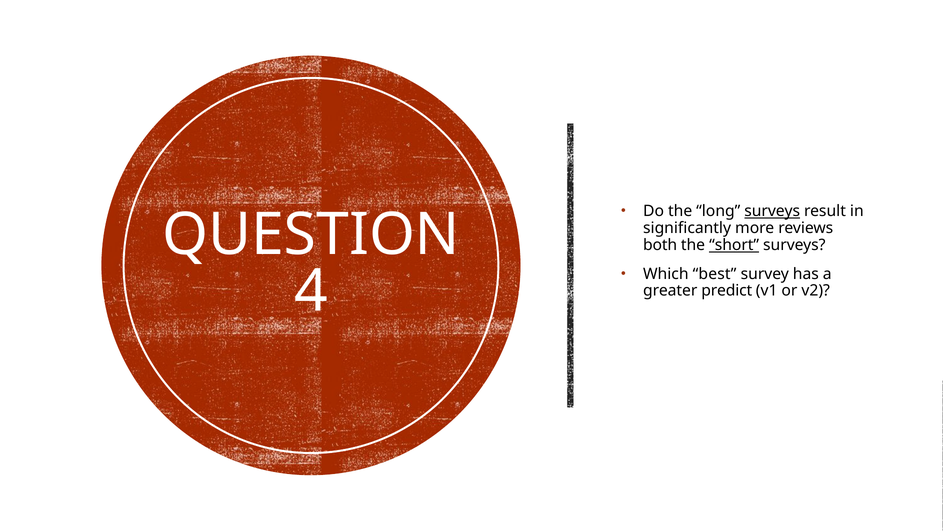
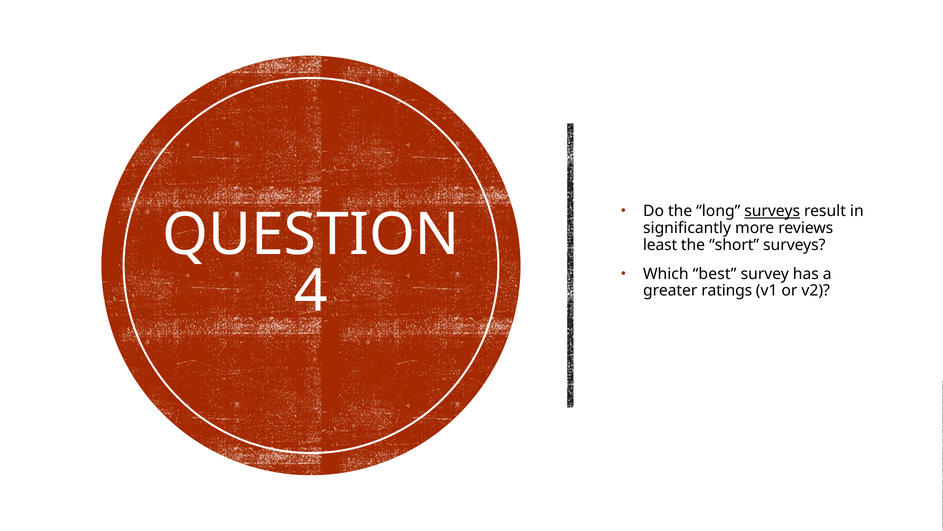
both: both -> least
short underline: present -> none
predict: predict -> ratings
